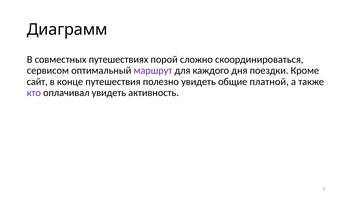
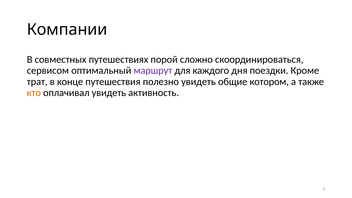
Диаграмм: Диаграмм -> Компании
сайт: сайт -> трат
платной: платной -> котором
кто colour: purple -> orange
